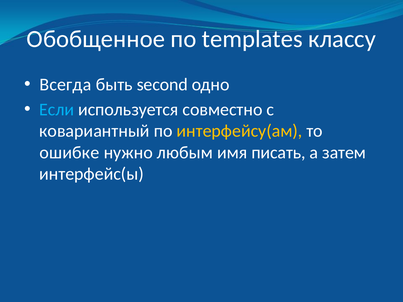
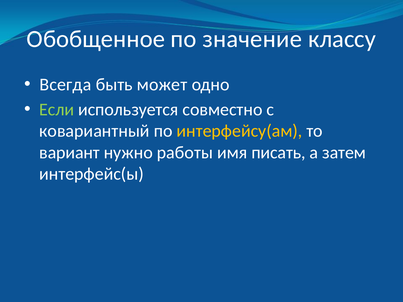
templates: templates -> значение
second: second -> может
Если colour: light blue -> light green
ошибке: ошибке -> вариант
любым: любым -> работы
